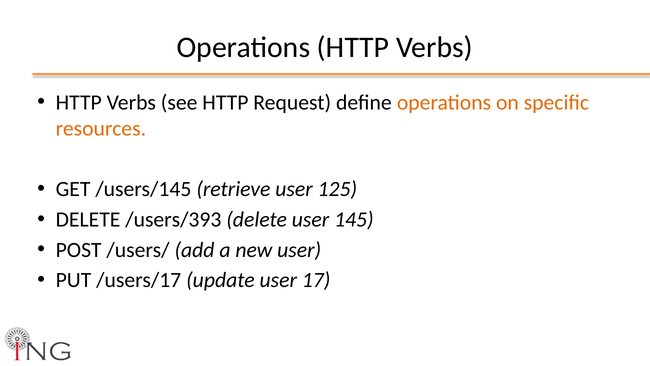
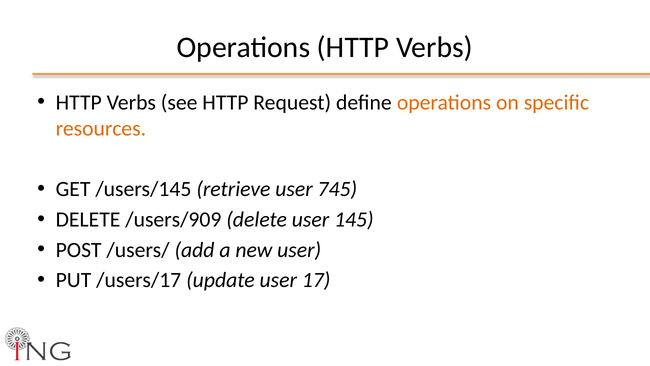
125: 125 -> 745
/users/393: /users/393 -> /users/909
